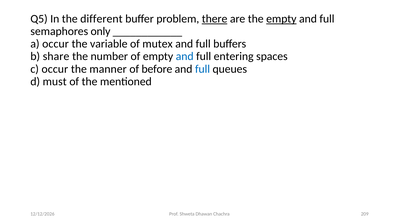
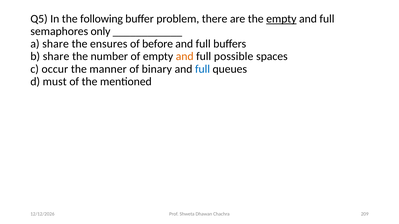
different: different -> following
there underline: present -> none
a occur: occur -> share
variable: variable -> ensures
mutex: mutex -> before
and at (185, 57) colour: blue -> orange
entering: entering -> possible
before: before -> binary
